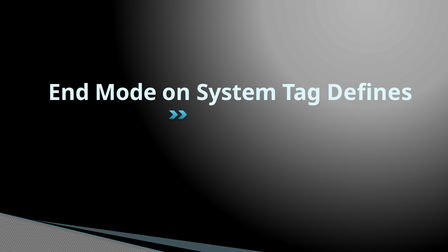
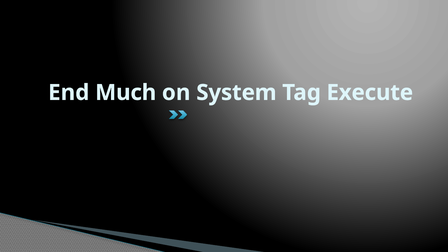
Mode: Mode -> Much
Defines: Defines -> Execute
